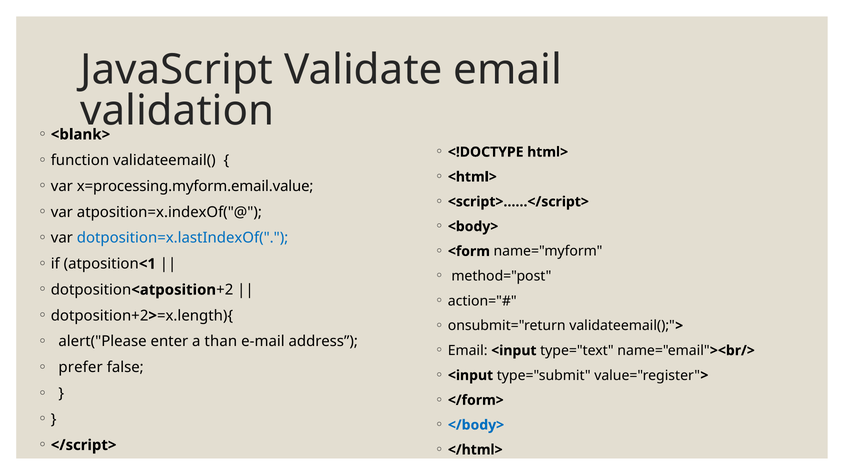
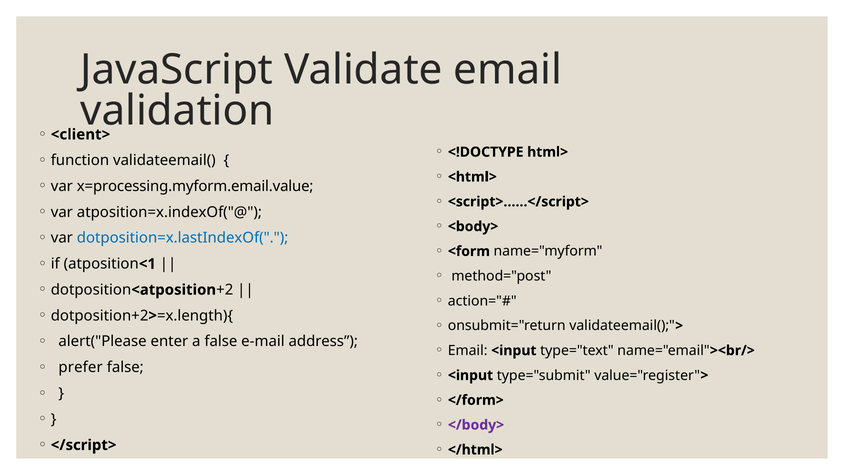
<blank>: <blank> -> <client>
a than: than -> false
</body> colour: blue -> purple
